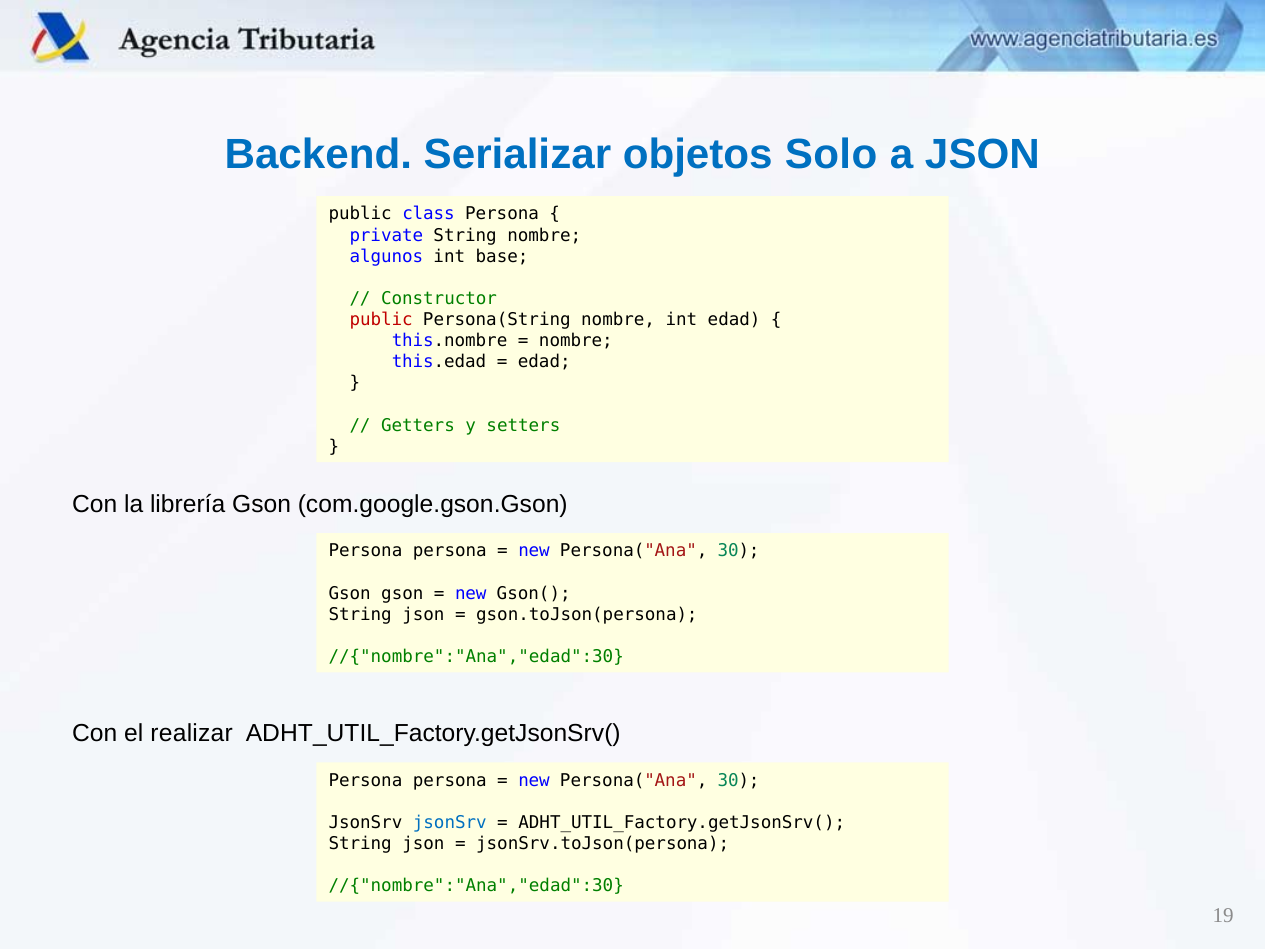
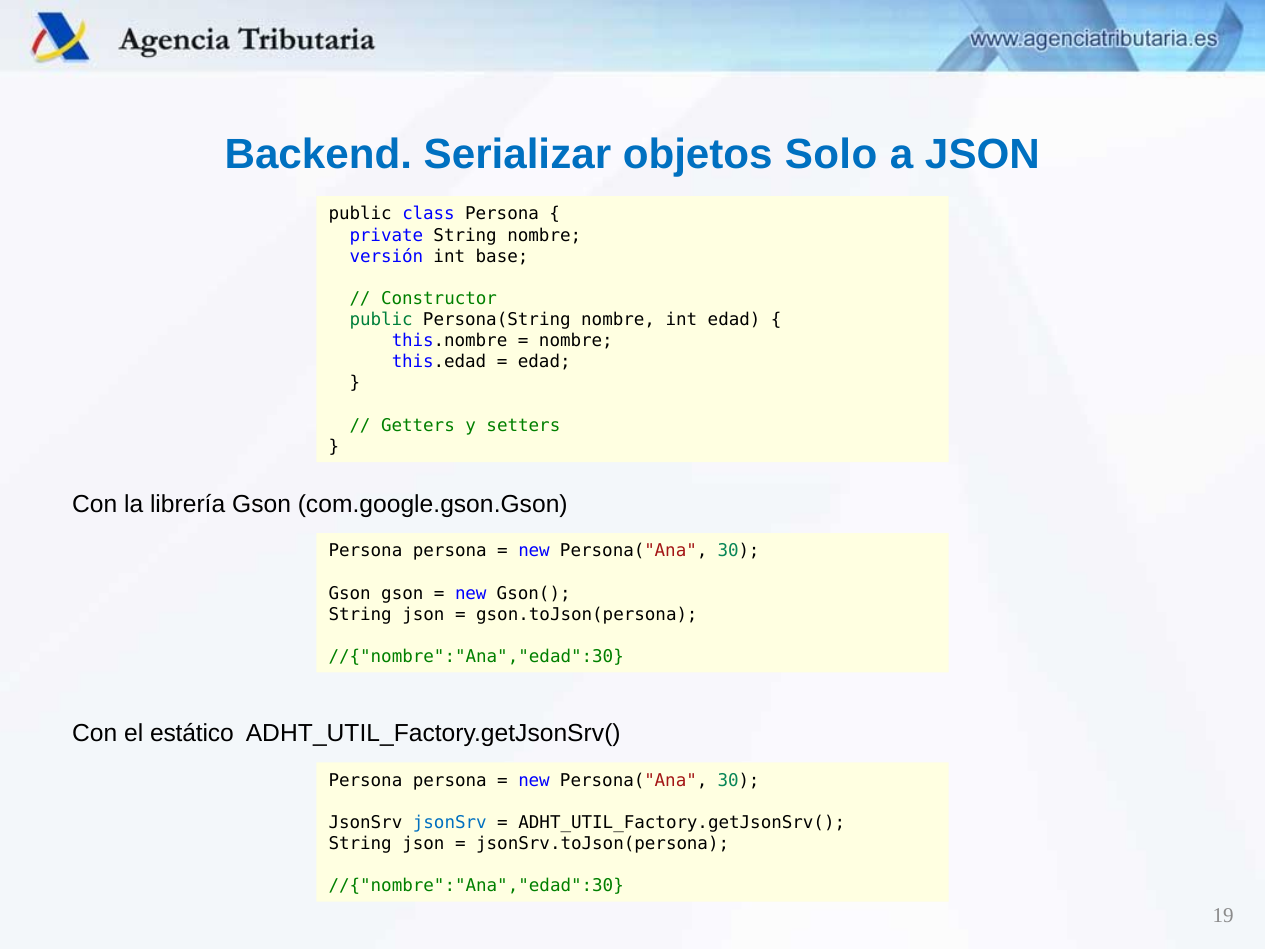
algunos: algunos -> versión
public at (381, 320) colour: red -> green
realizar: realizar -> estático
